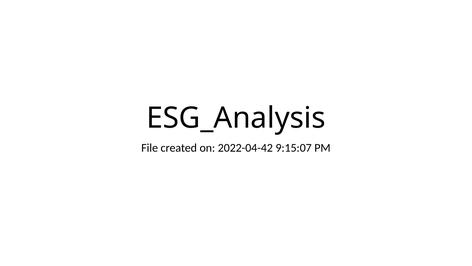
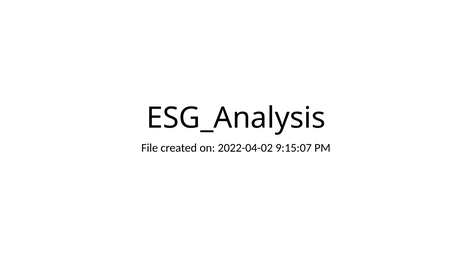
2022-04-42: 2022-04-42 -> 2022-04-02
